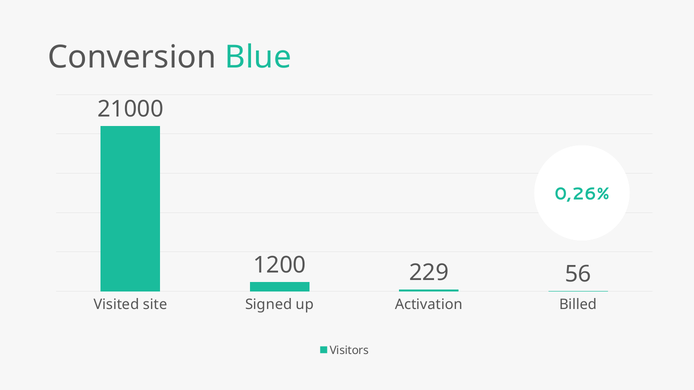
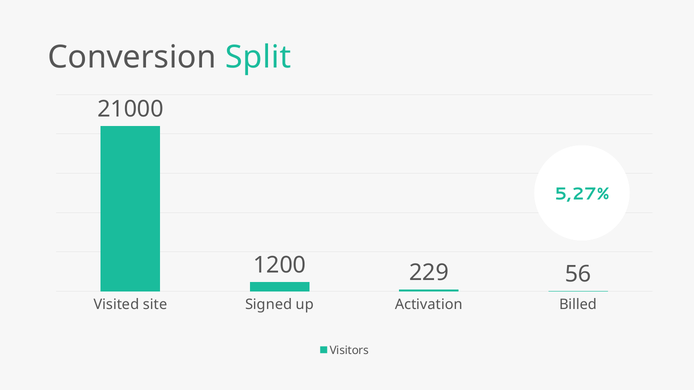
Blue: Blue -> Split
0,26%: 0,26% -> 5,27%
